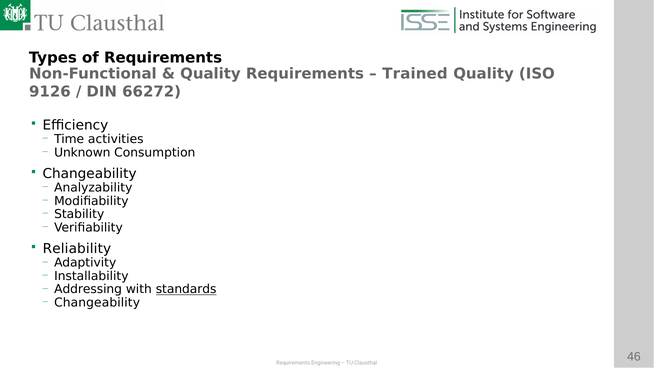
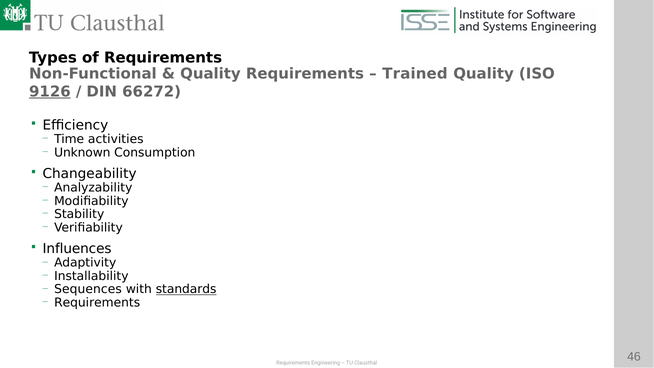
9126 underline: none -> present
Reliability: Reliability -> Influences
Addressing: Addressing -> Sequences
Changeability at (97, 303): Changeability -> Requirements
